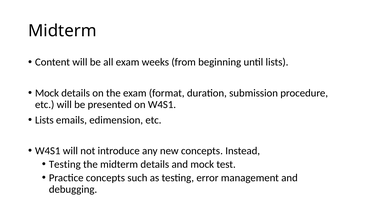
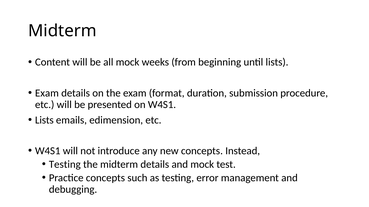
all exam: exam -> mock
Mock at (47, 93): Mock -> Exam
